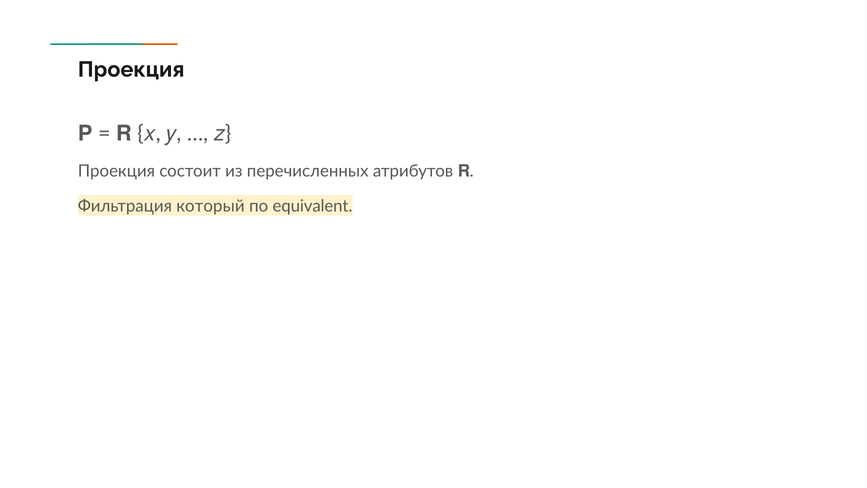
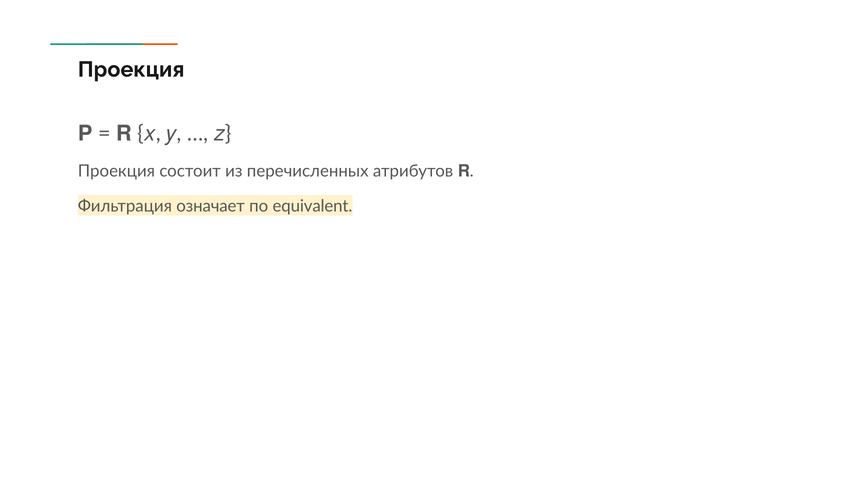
который: который -> означает
